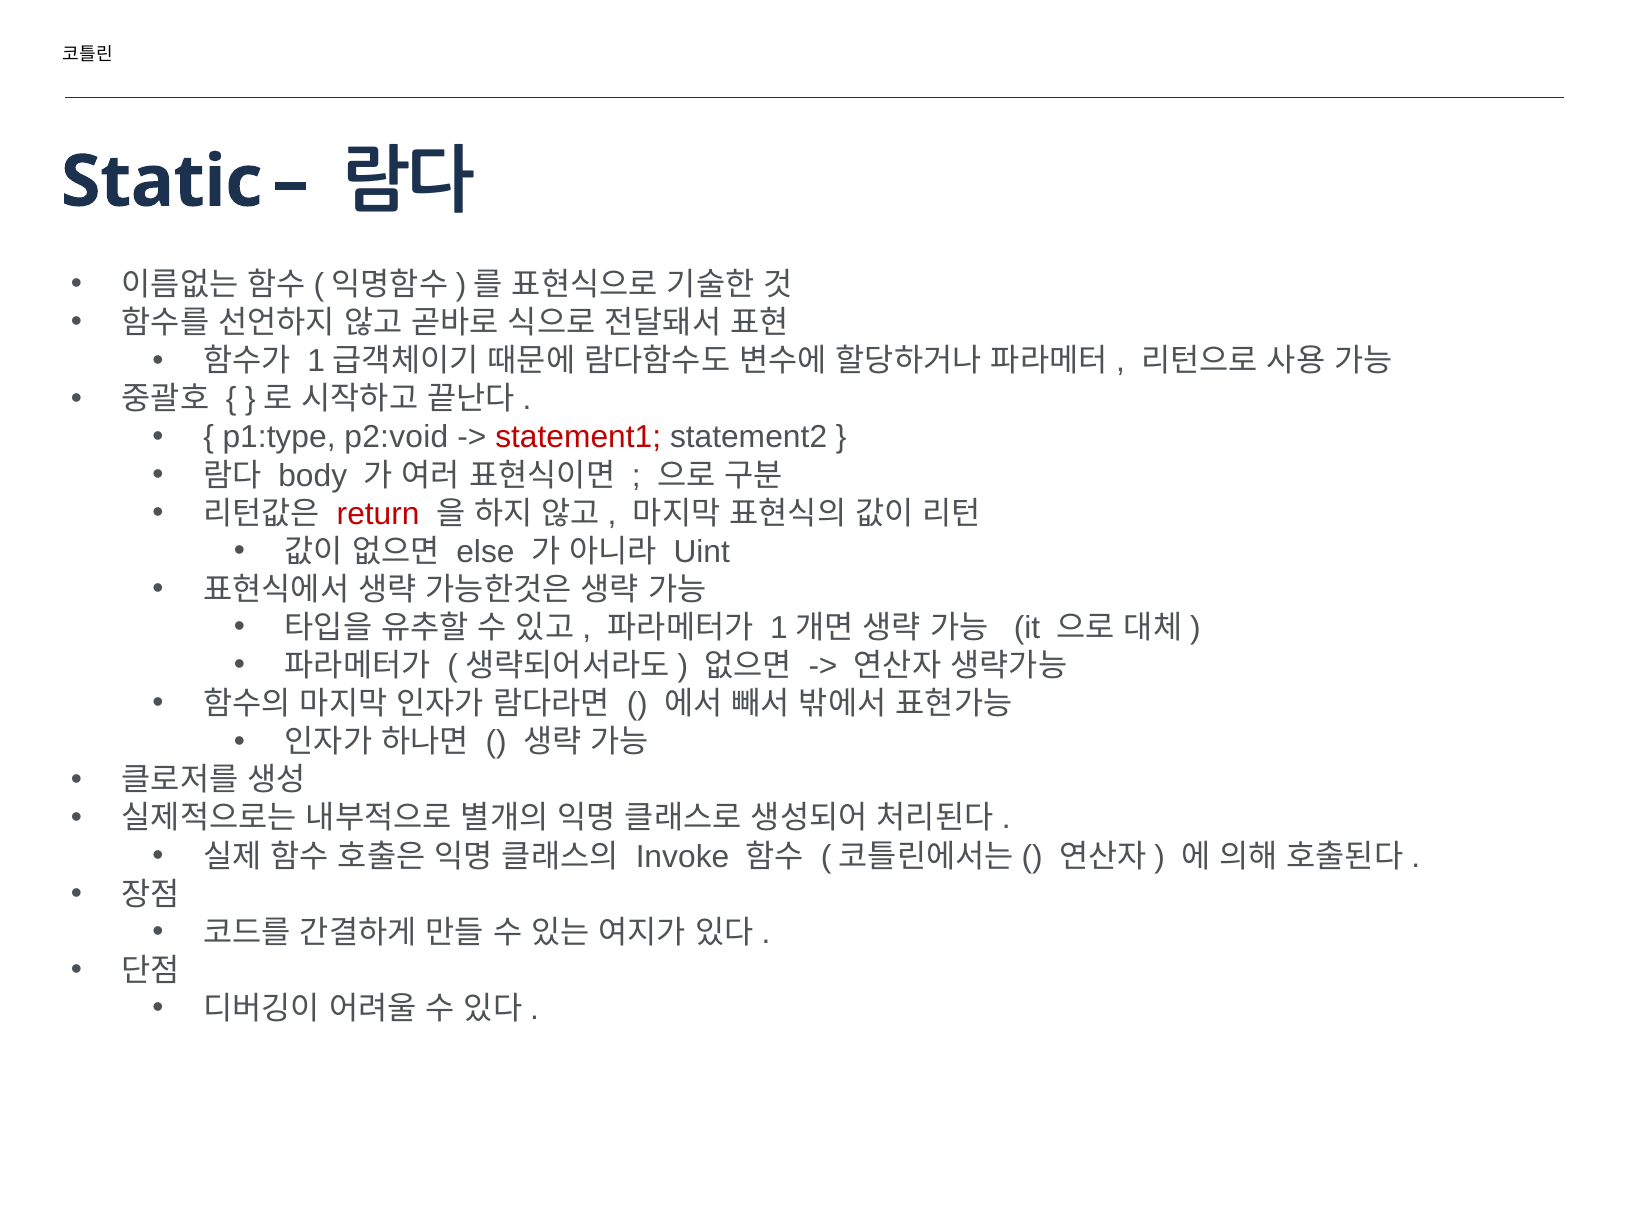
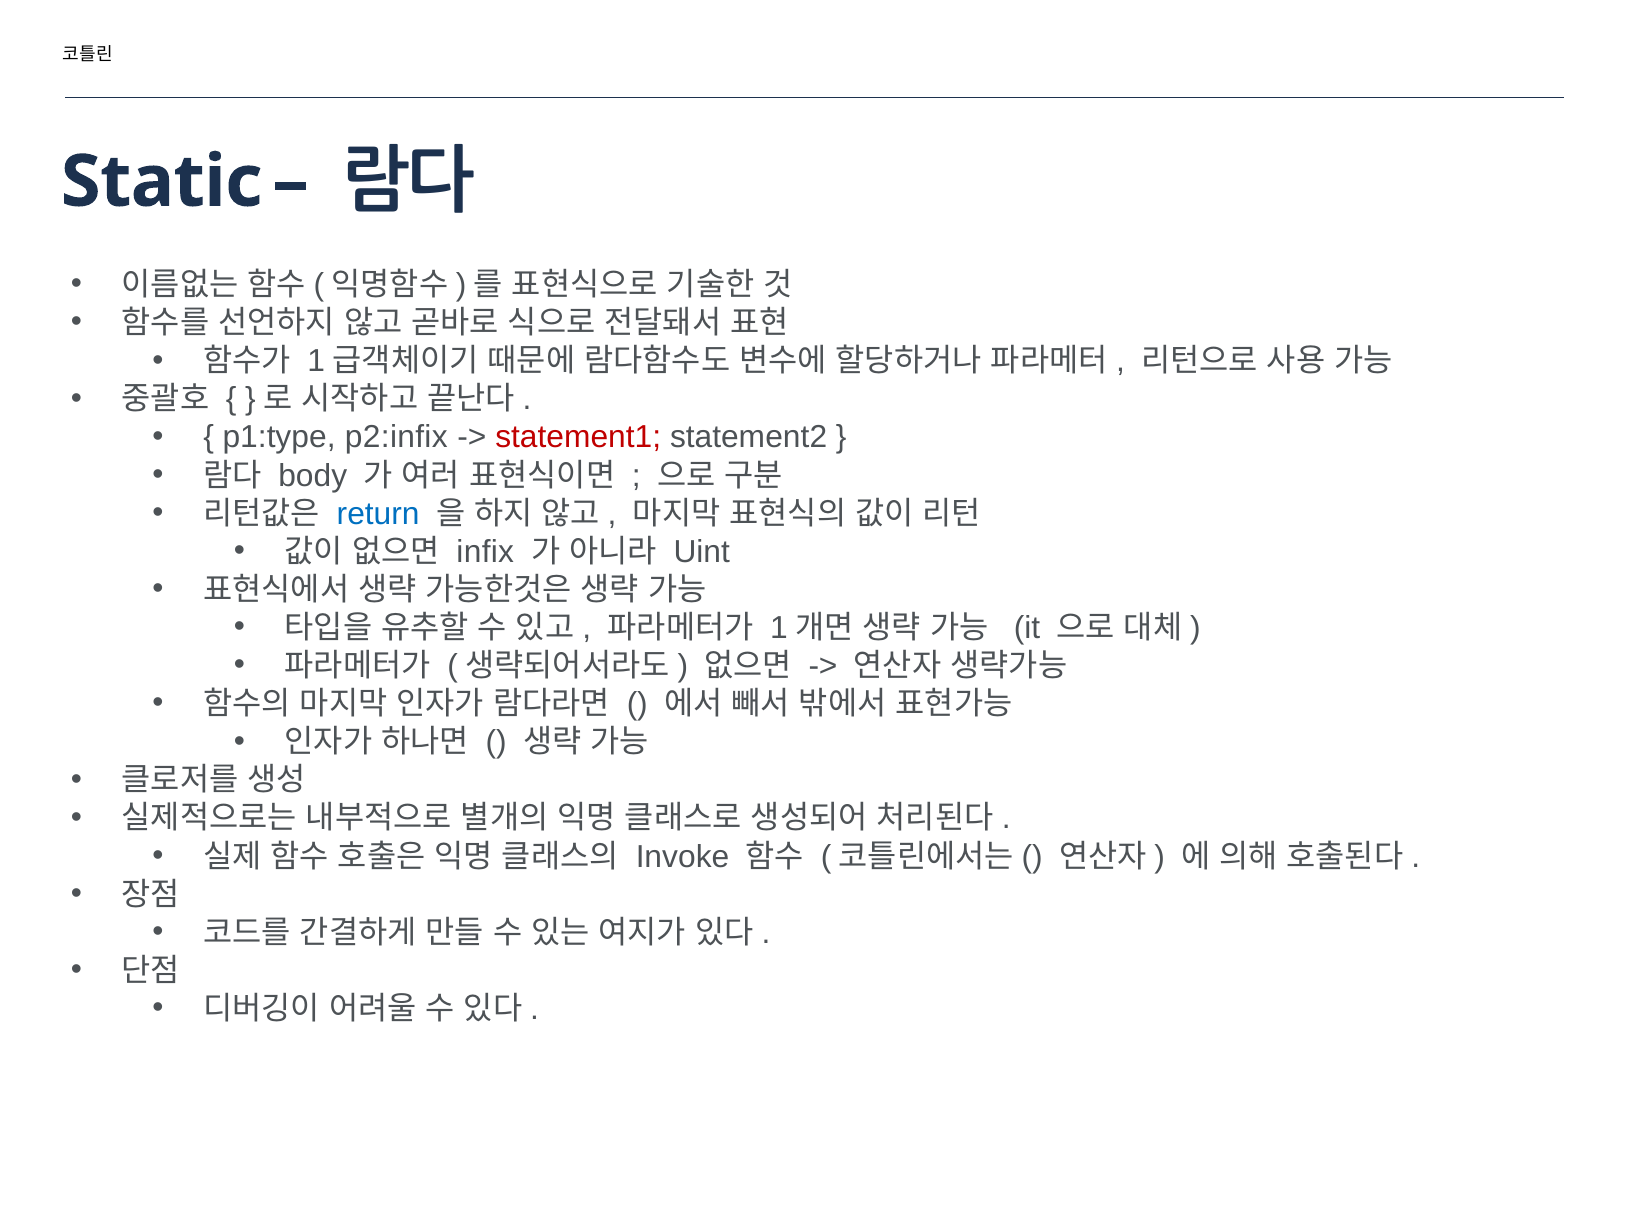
p2:void: p2:void -> p2:infix
return colour: red -> blue
else: else -> infix
